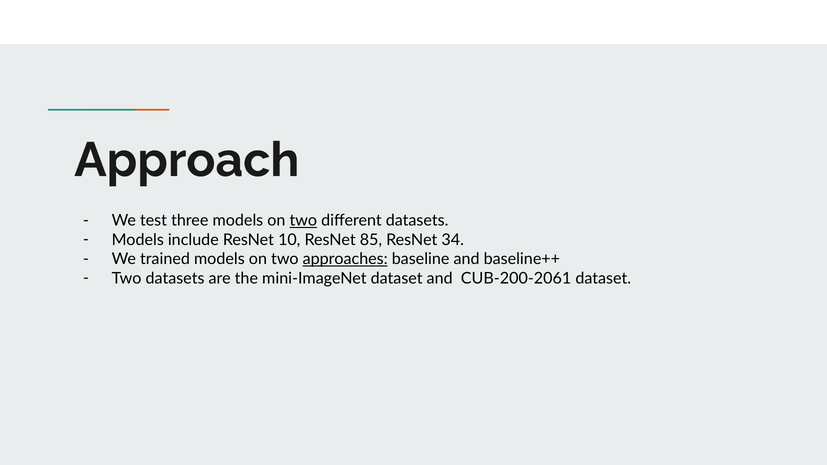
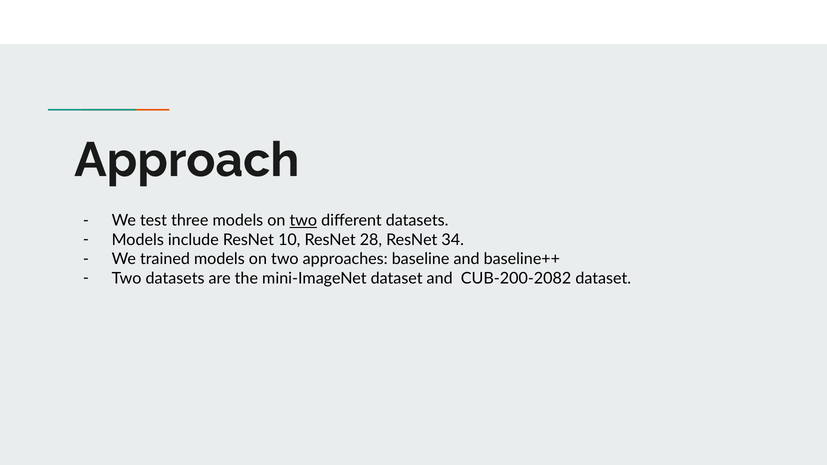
85: 85 -> 28
approaches underline: present -> none
CUB-200-2061: CUB-200-2061 -> CUB-200-2082
